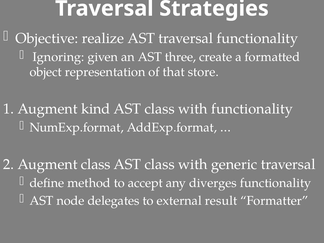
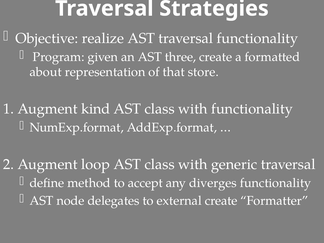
Ignoring: Ignoring -> Program
object: object -> about
Augment class: class -> loop
external result: result -> create
